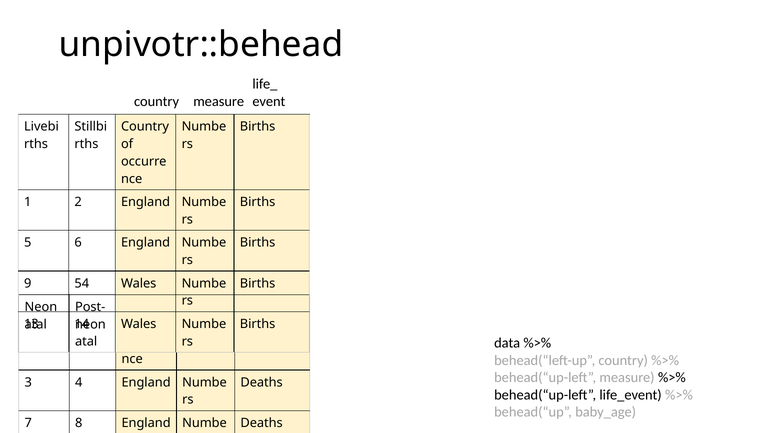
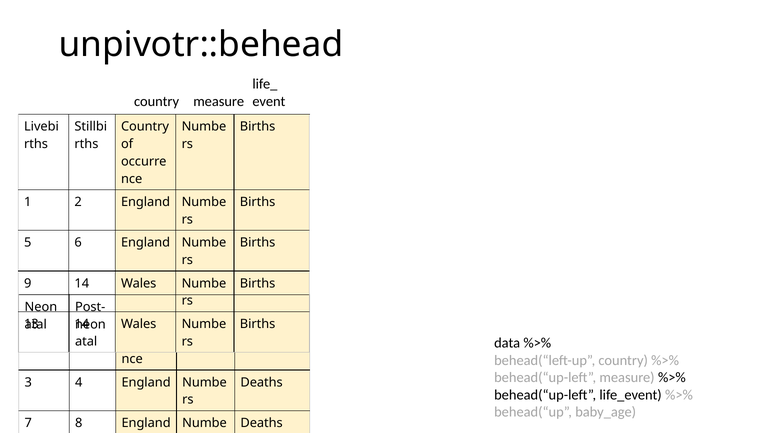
9 54: 54 -> 14
